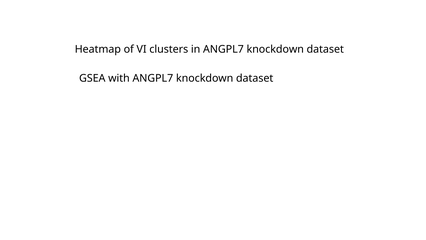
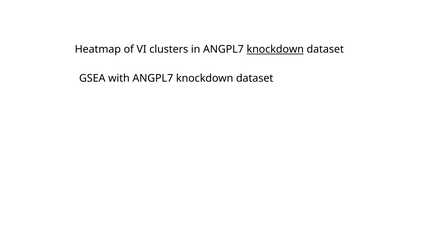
knockdown at (275, 49) underline: none -> present
